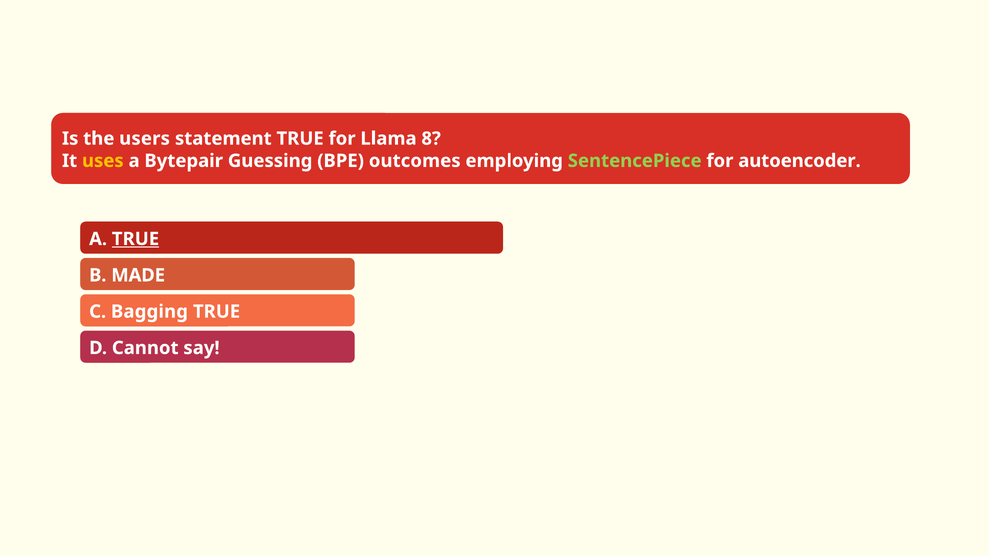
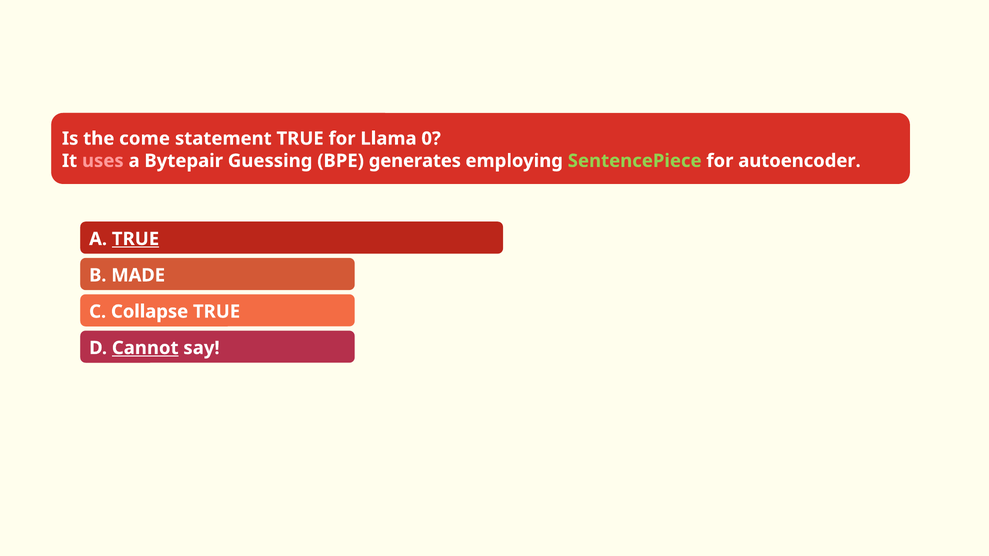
users: users -> come
8: 8 -> 0
uses colour: yellow -> pink
outcomes: outcomes -> generates
Bagging: Bagging -> Collapse
Cannot underline: none -> present
